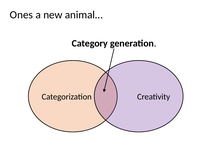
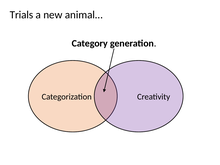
Ones: Ones -> Trials
